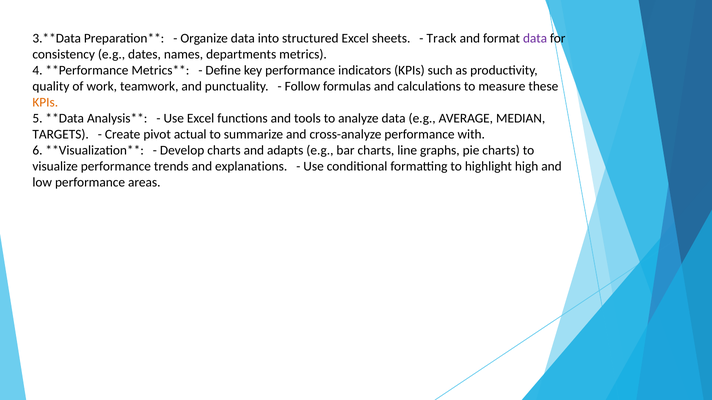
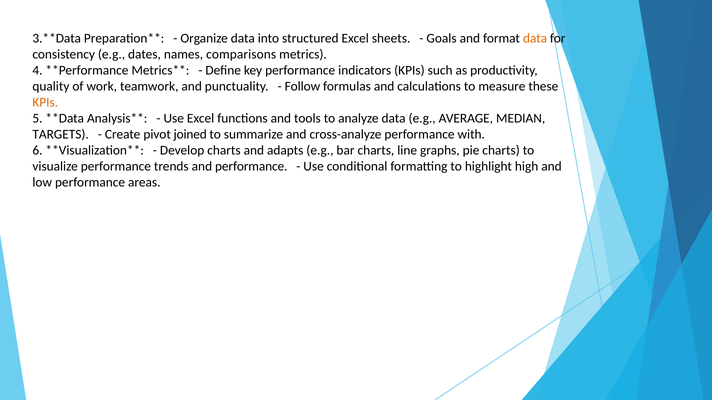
Track: Track -> Goals
data at (535, 38) colour: purple -> orange
departments: departments -> comparisons
actual: actual -> joined
and explanations: explanations -> performance
